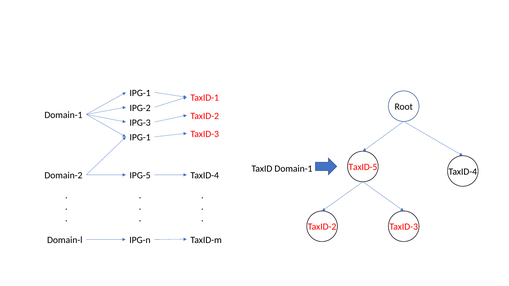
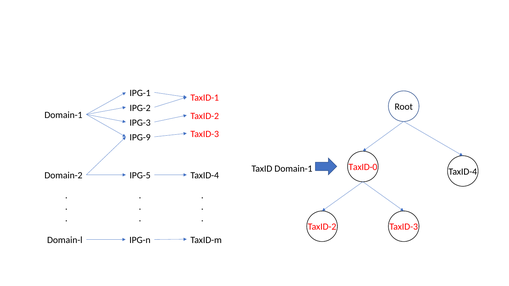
IPG-1 at (140, 138): IPG-1 -> IPG-9
TaxID-5: TaxID-5 -> TaxID-0
